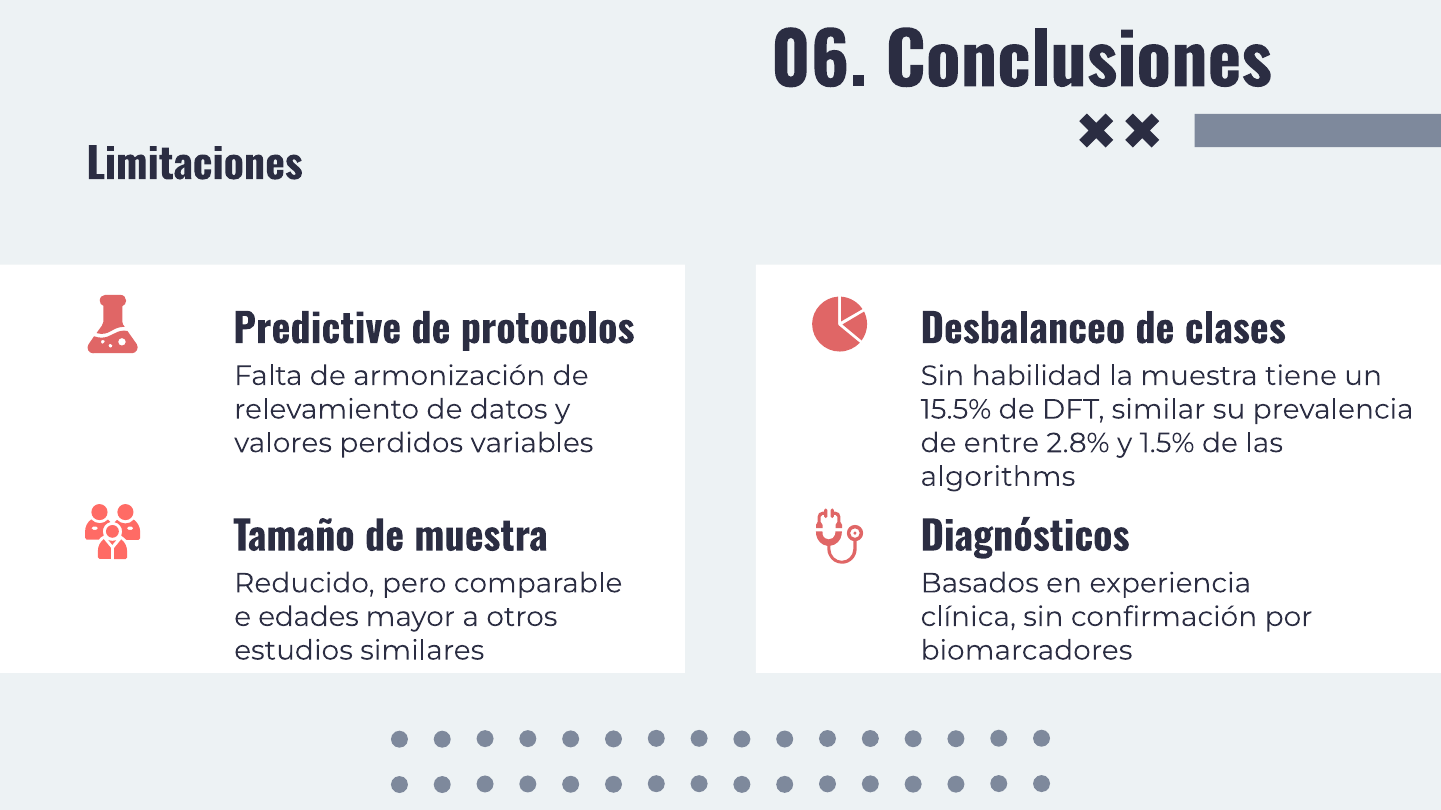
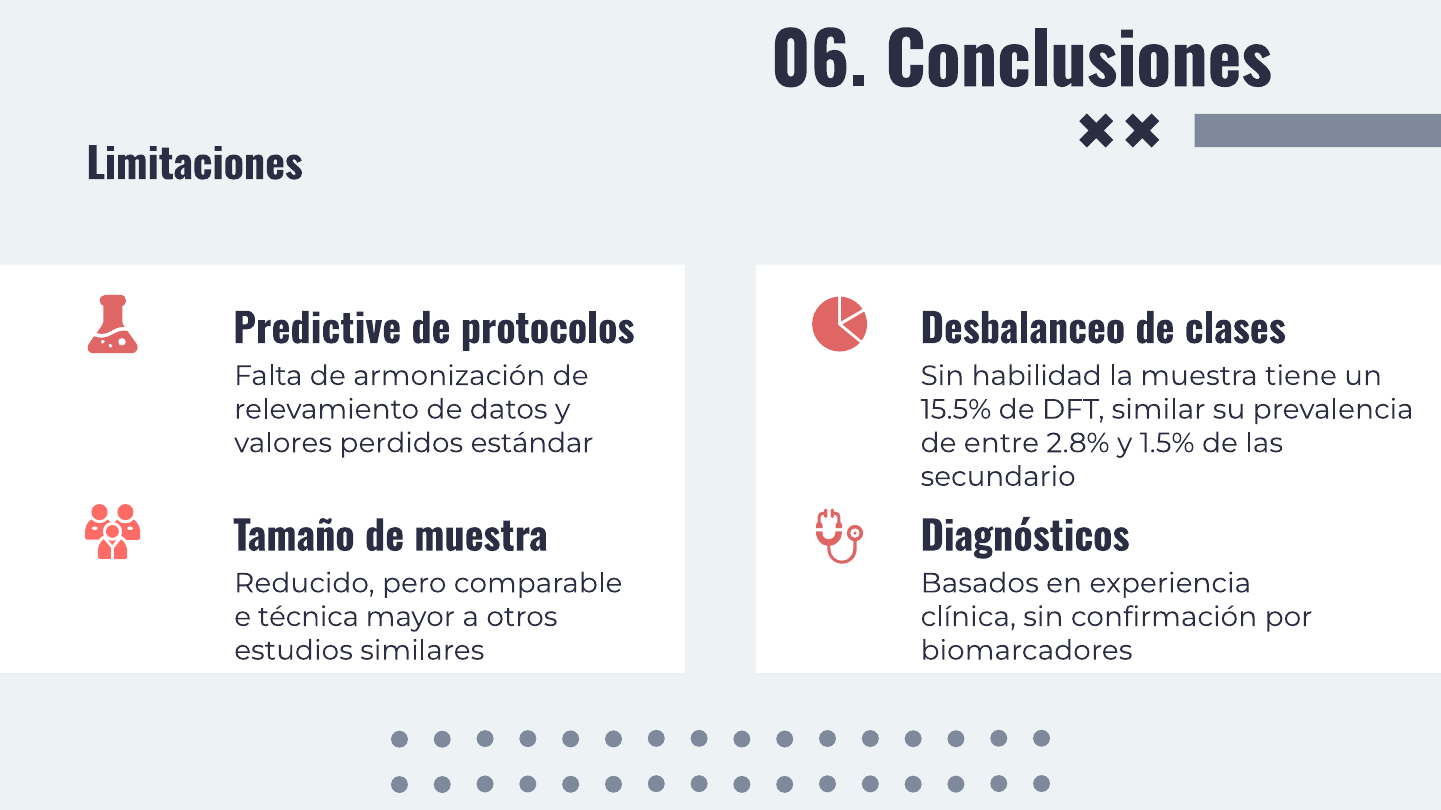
variables: variables -> estándar
algorithms: algorithms -> secundario
edades: edades -> técnica
